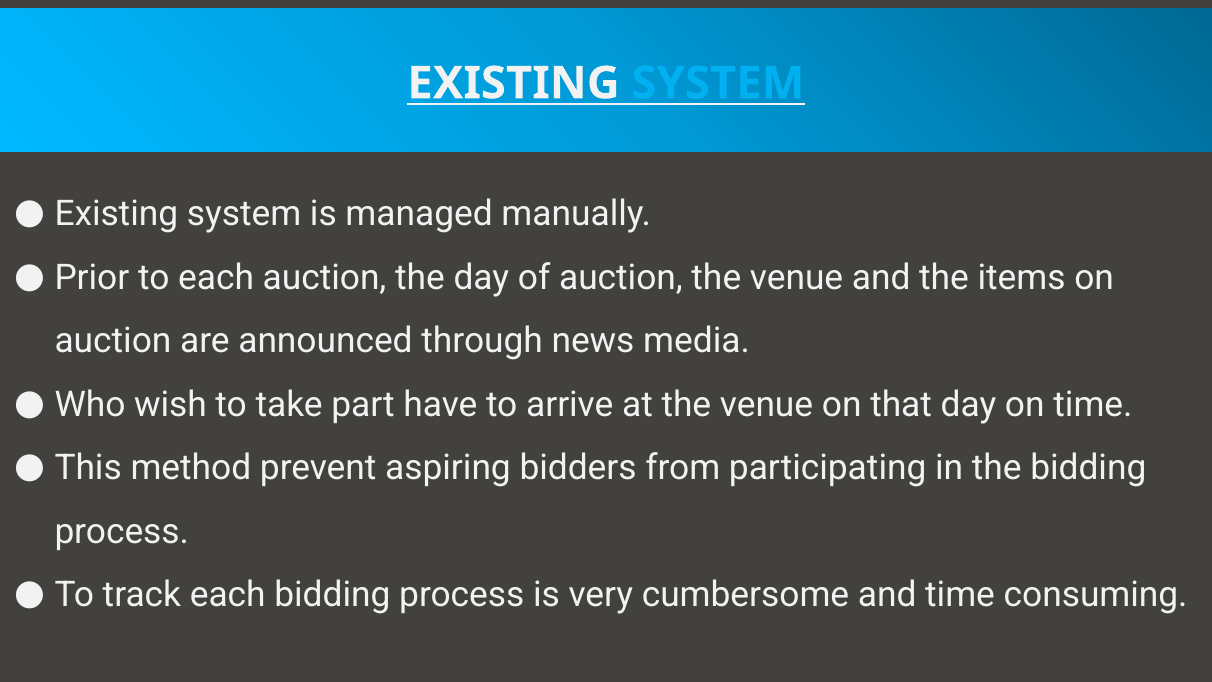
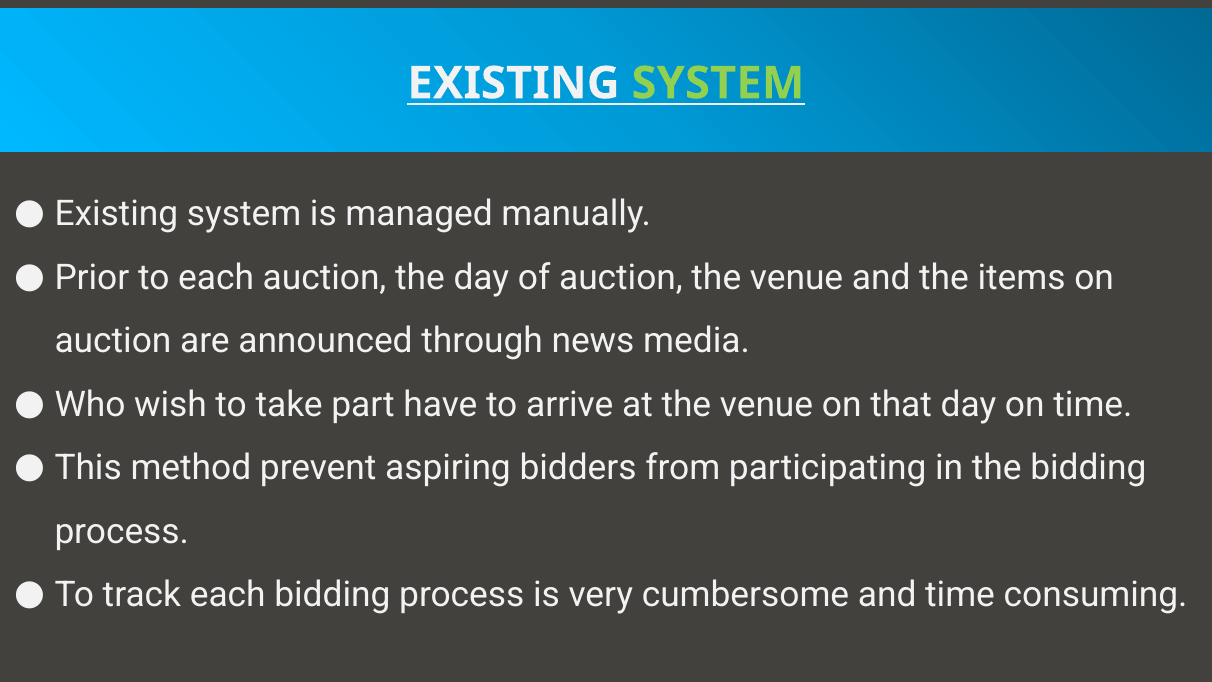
SYSTEM at (718, 83) colour: light blue -> light green
